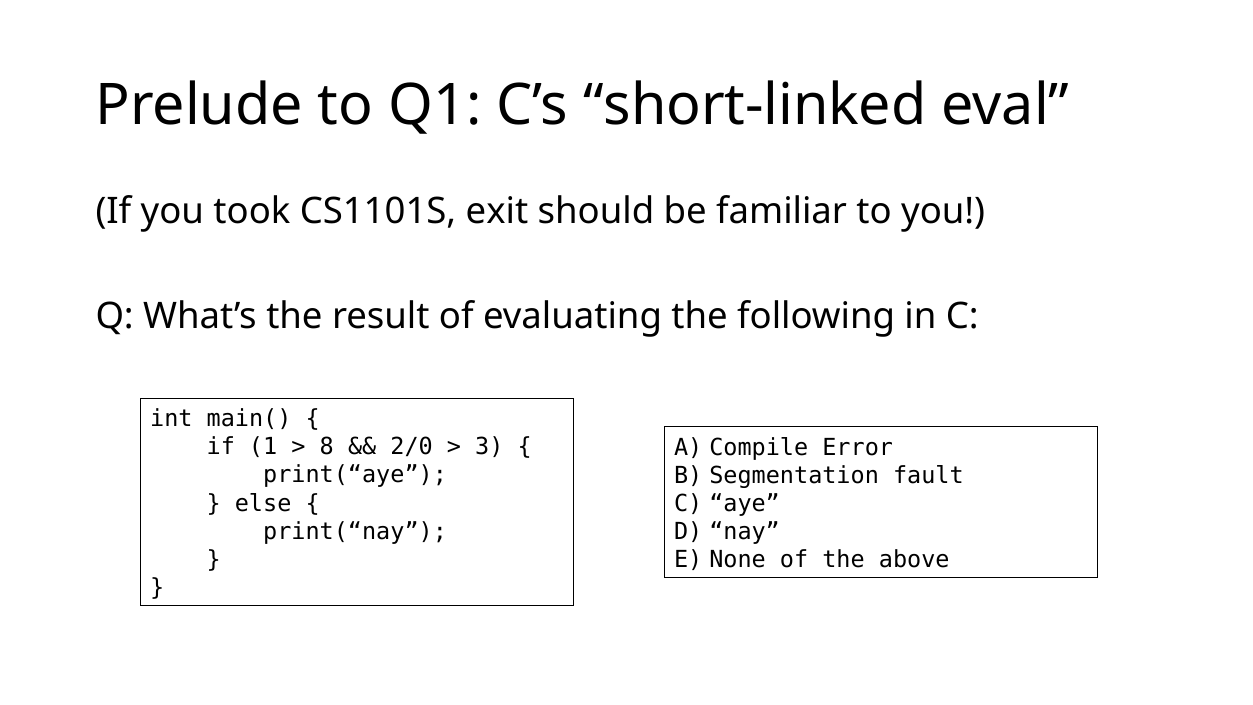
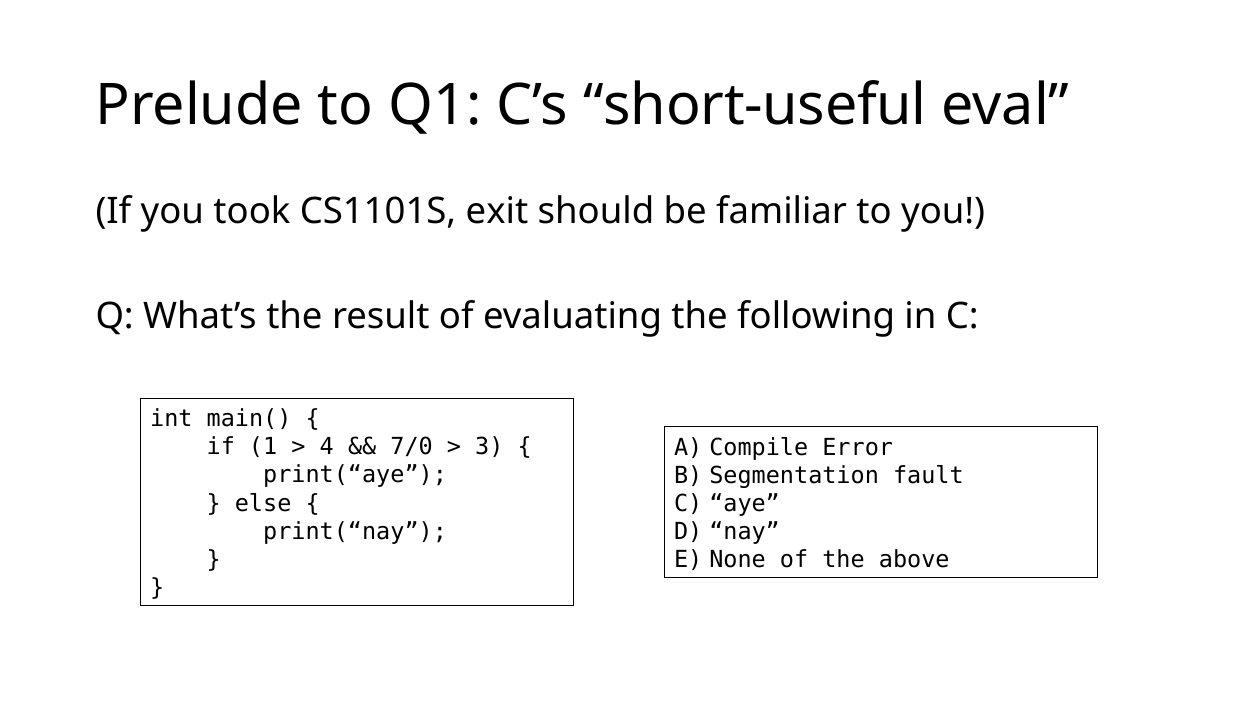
short-linked: short-linked -> short-useful
8: 8 -> 4
2/0: 2/0 -> 7/0
